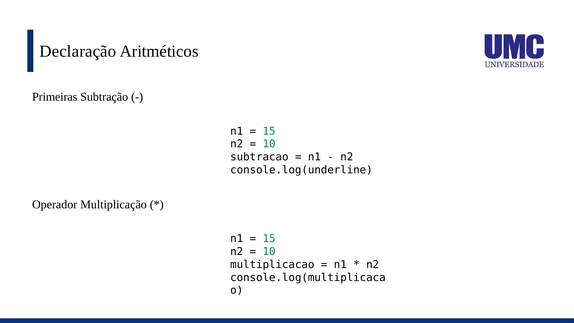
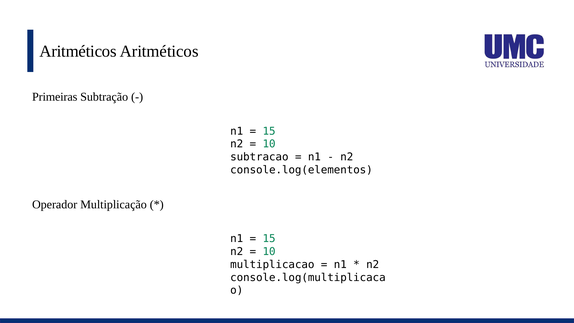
Declaração at (78, 51): Declaração -> Aritméticos
console.log(underline: console.log(underline -> console.log(elementos
